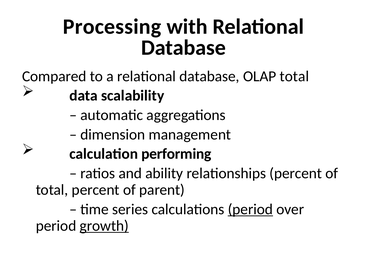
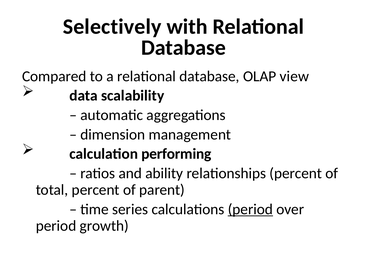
Processing: Processing -> Selectively
OLAP total: total -> view
growth underline: present -> none
